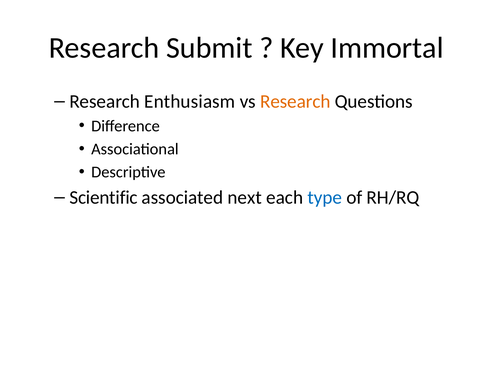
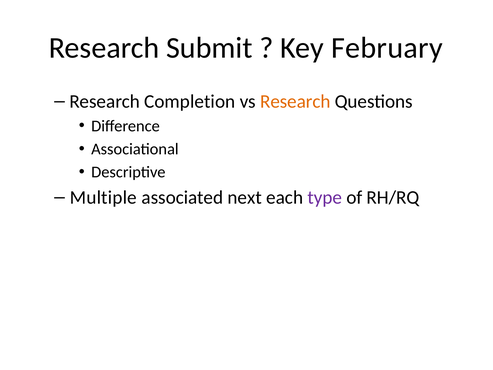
Immortal: Immortal -> February
Enthusiasm: Enthusiasm -> Completion
Scientific: Scientific -> Multiple
type colour: blue -> purple
